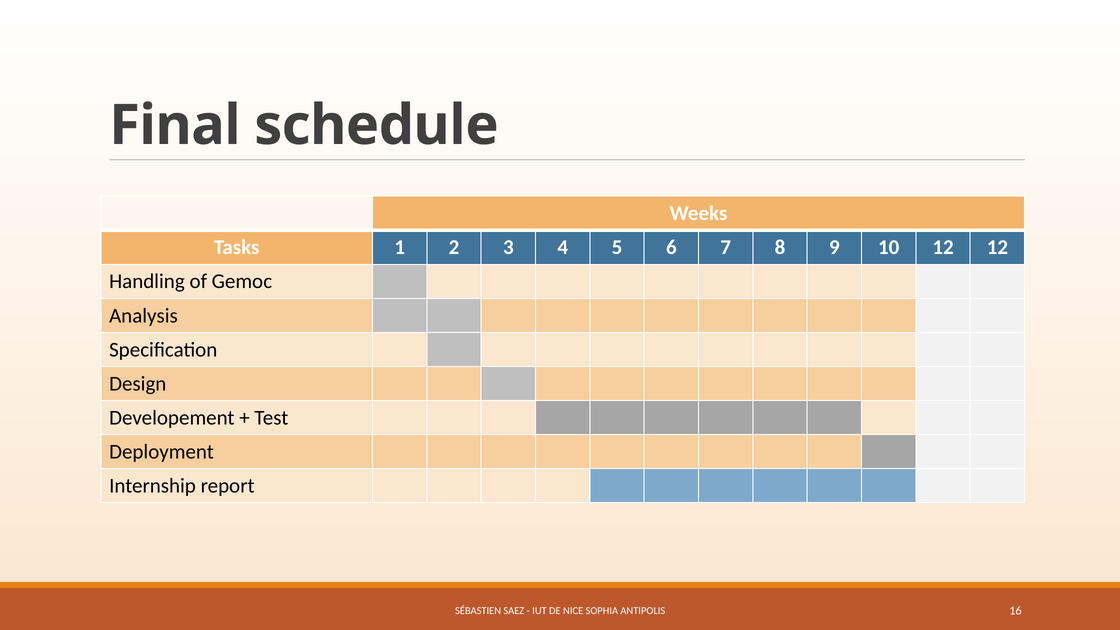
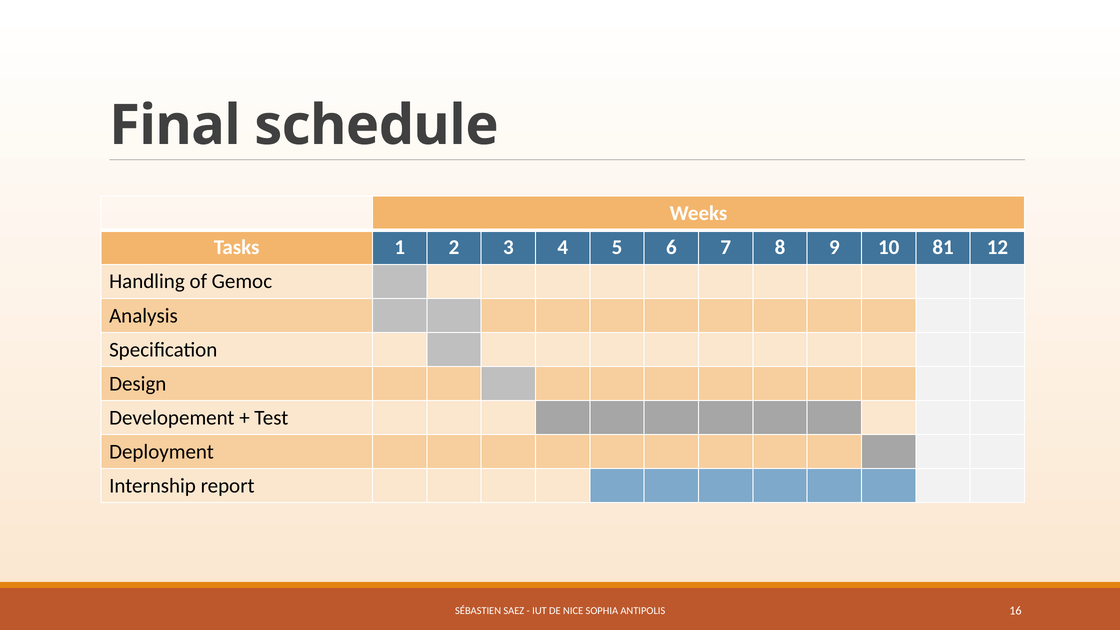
10 12: 12 -> 81
